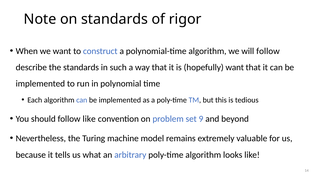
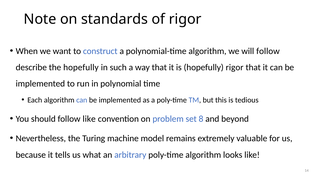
the standards: standards -> hopefully
hopefully want: want -> rigor
9: 9 -> 8
